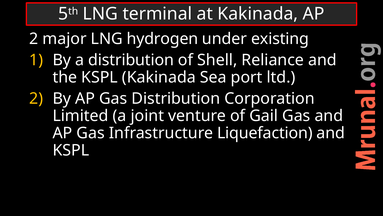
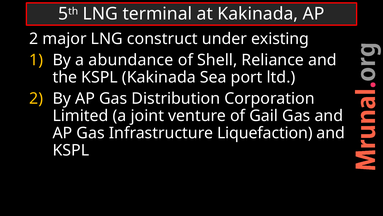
hydrogen: hydrogen -> construct
a distribution: distribution -> abundance
